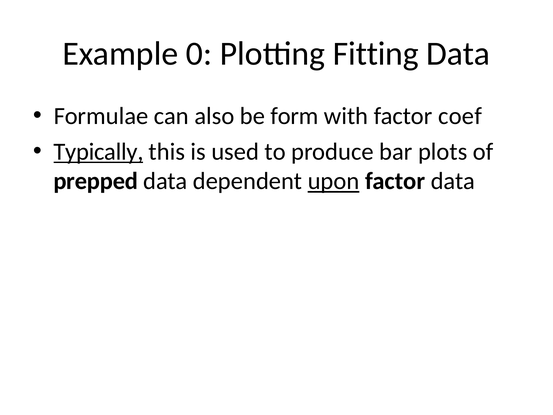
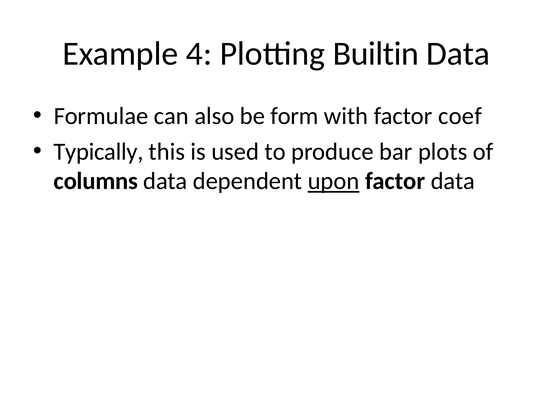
0: 0 -> 4
Fitting: Fitting -> Builtin
Typically underline: present -> none
prepped: prepped -> columns
